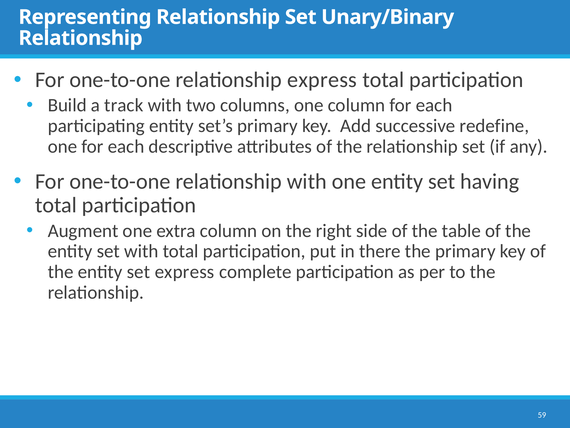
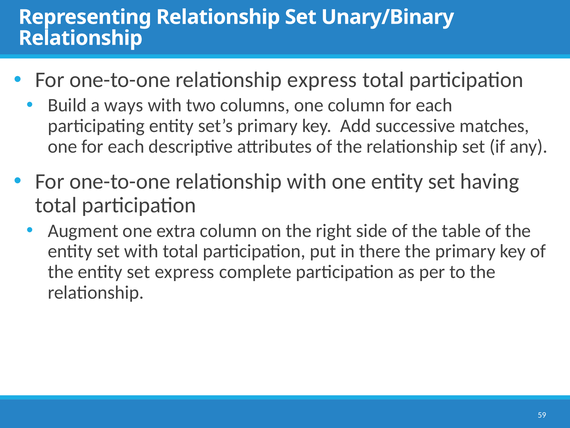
track: track -> ways
redefine: redefine -> matches
